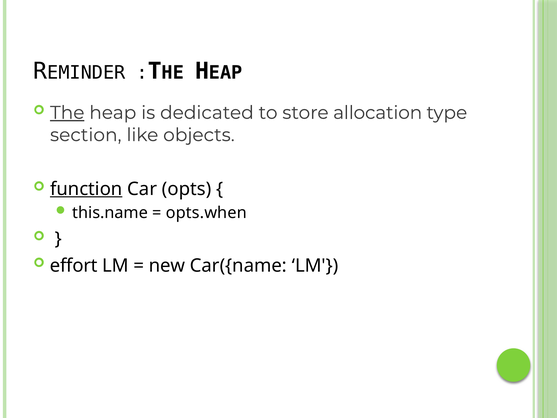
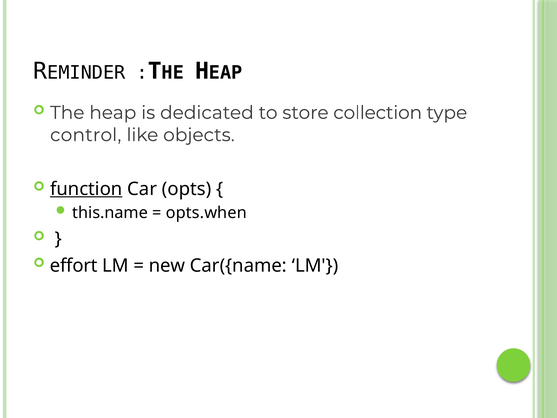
The underline: present -> none
allocation: allocation -> collection
section: section -> control
